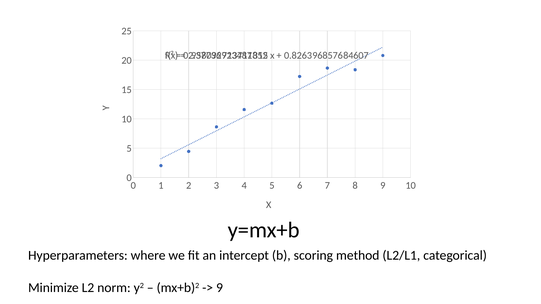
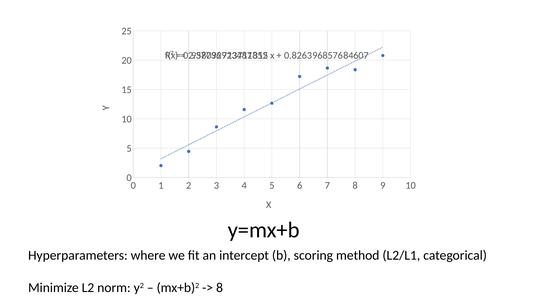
9 at (220, 288): 9 -> 8
